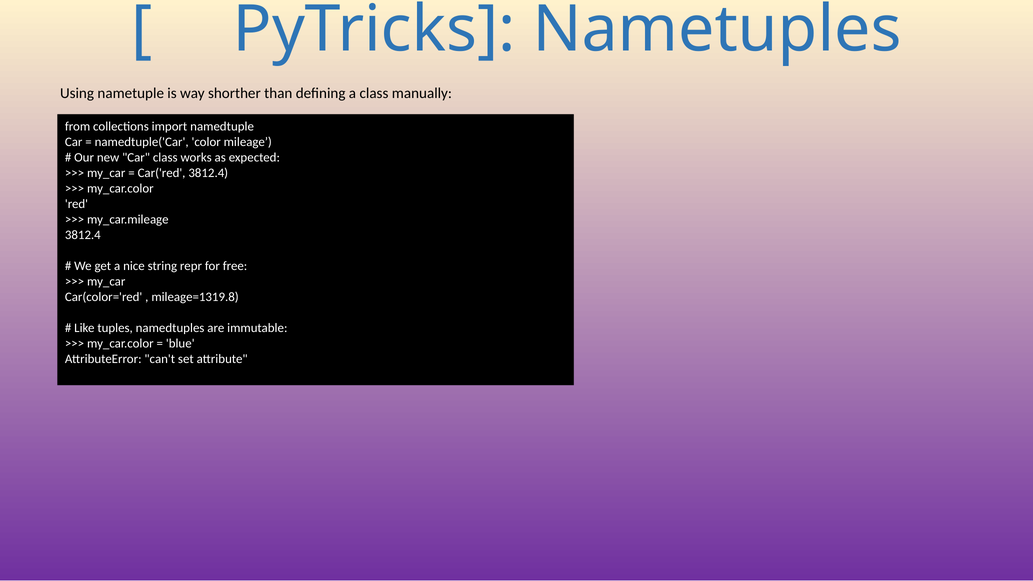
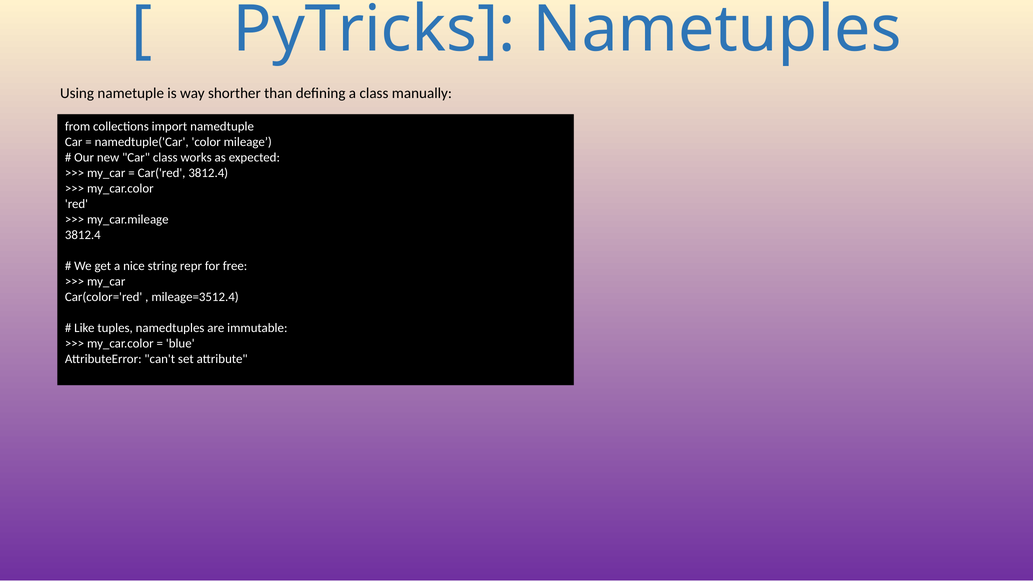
mileage=1319.8: mileage=1319.8 -> mileage=3512.4
